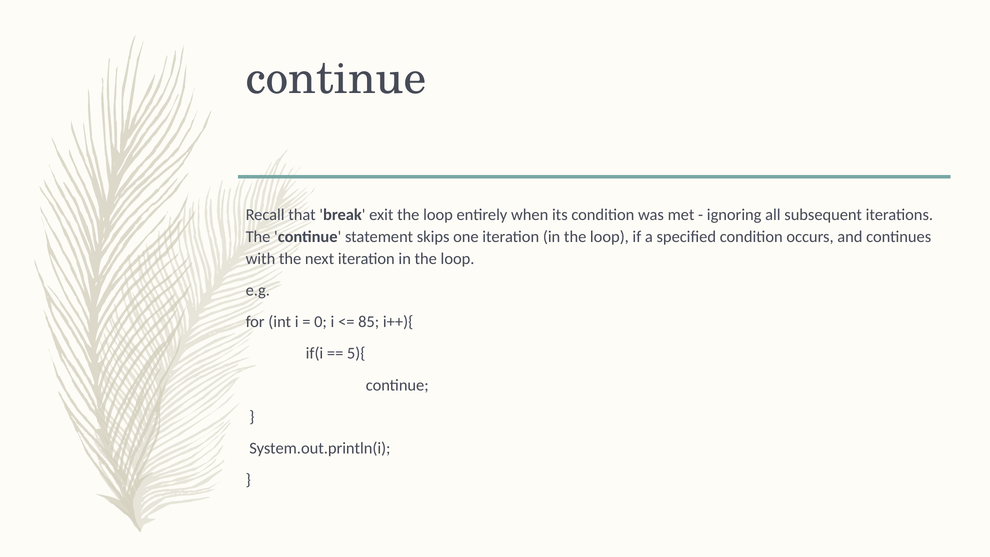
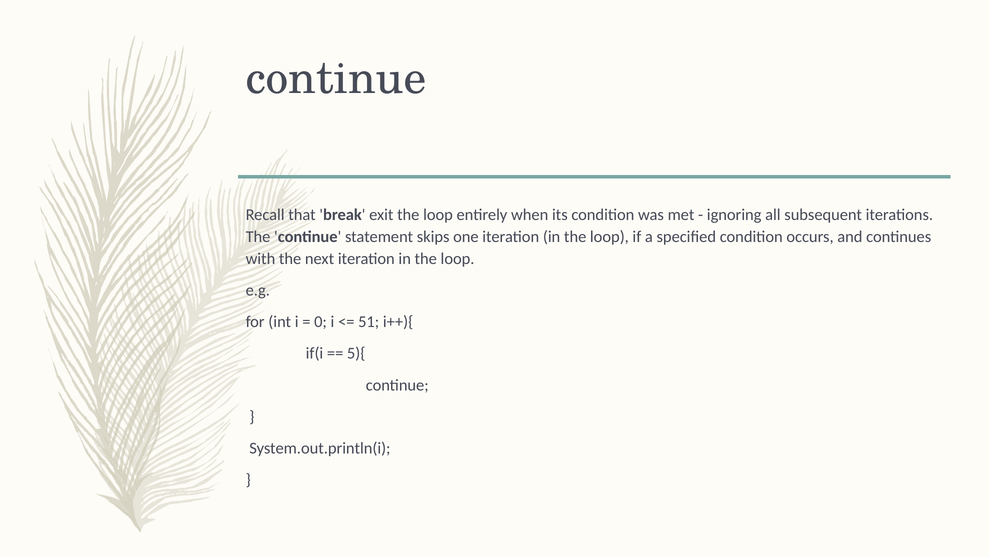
85: 85 -> 51
